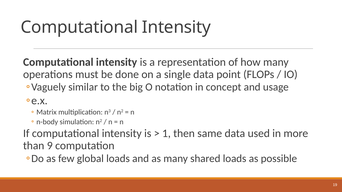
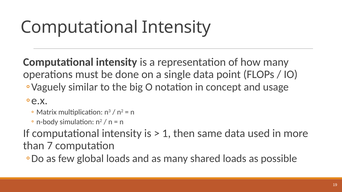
9: 9 -> 7
